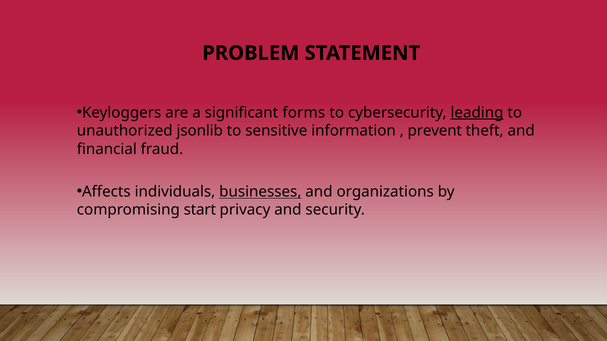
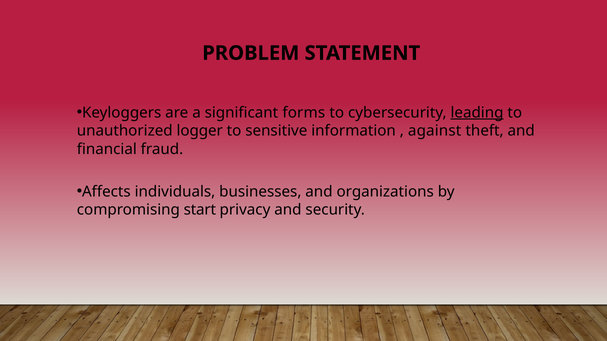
jsonlib: jsonlib -> logger
prevent: prevent -> against
businesses underline: present -> none
